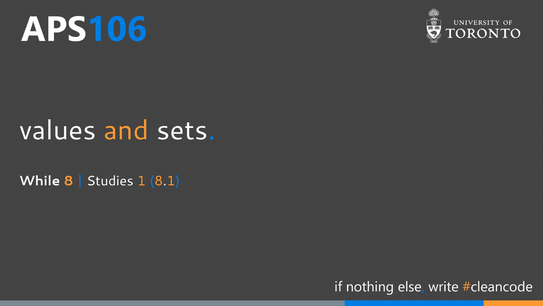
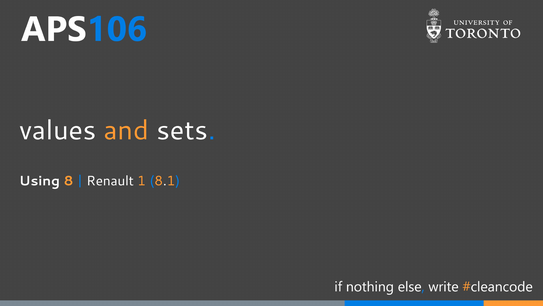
While: While -> Using
Studies: Studies -> Renault
